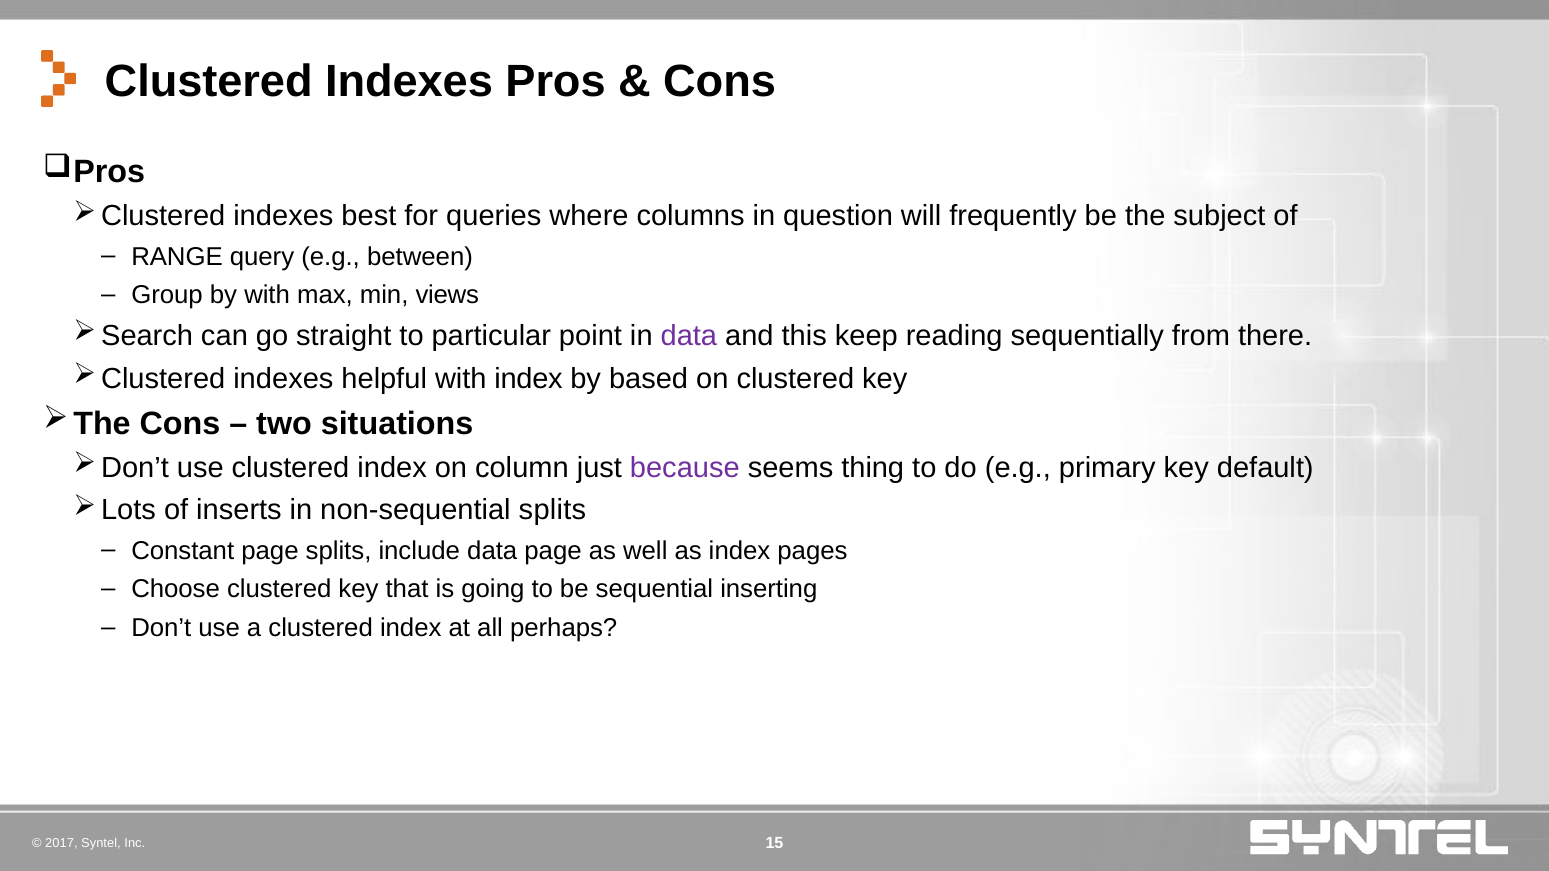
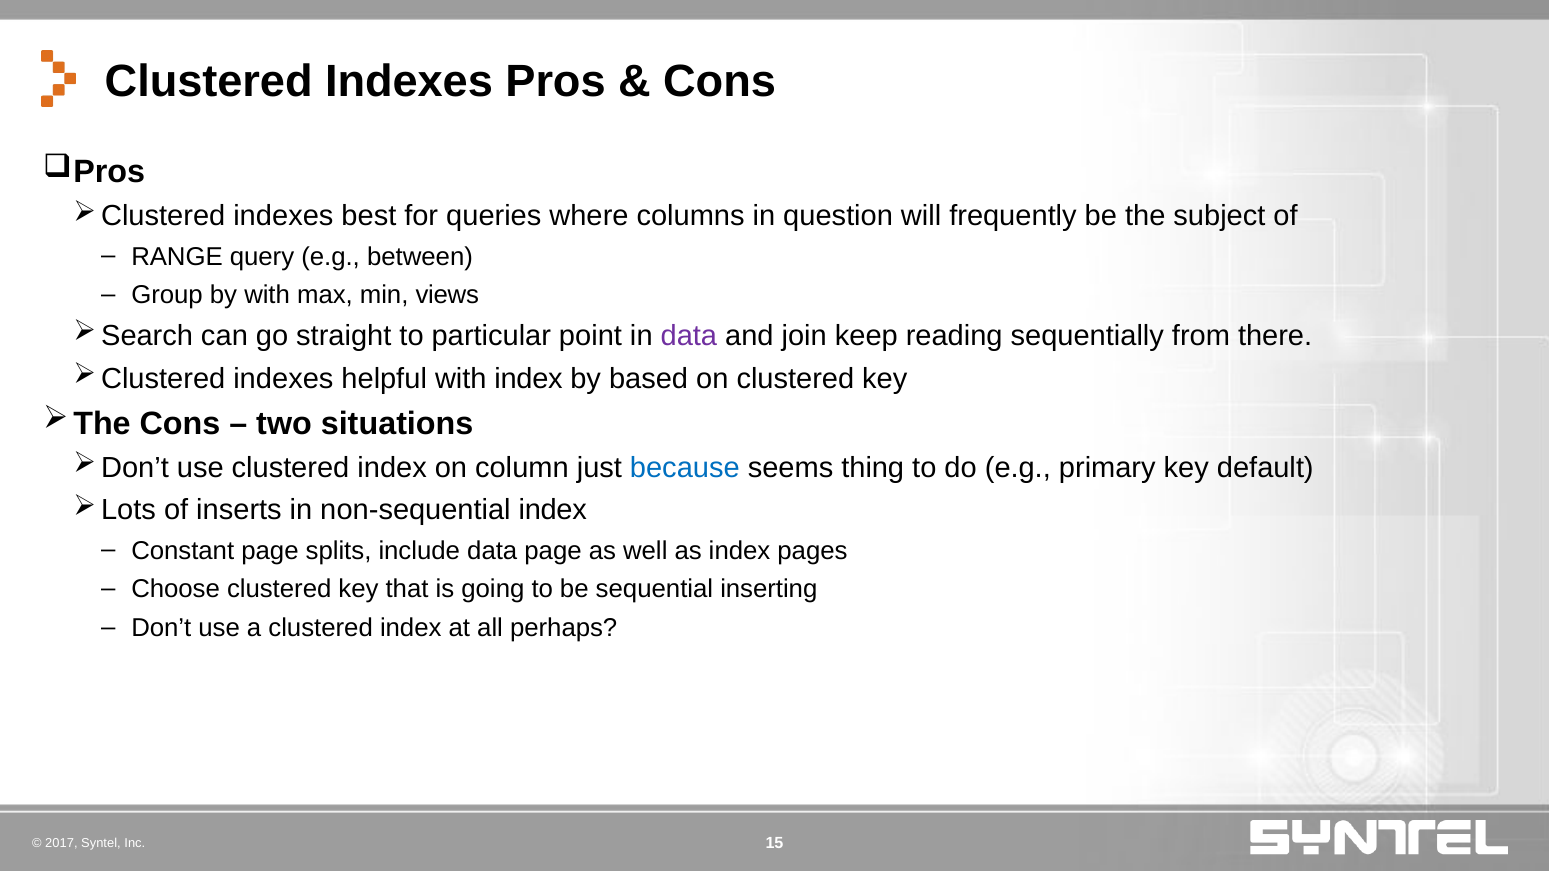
this: this -> join
because colour: purple -> blue
non-sequential splits: splits -> index
